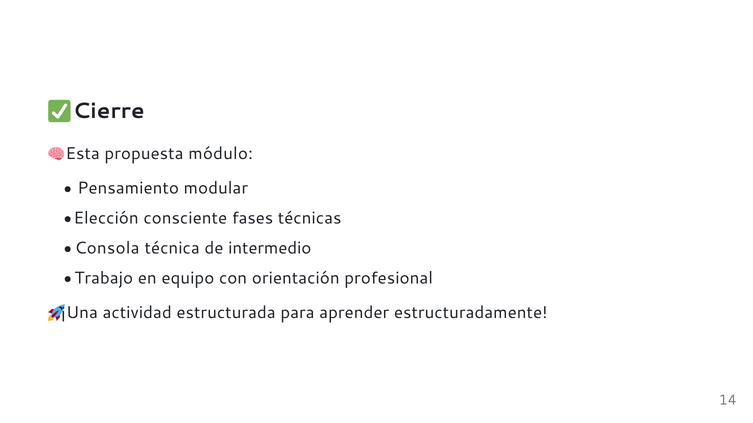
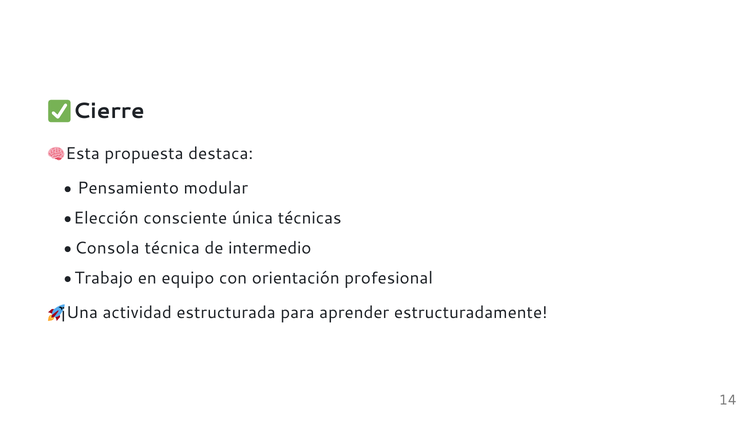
módulo: módulo -> destaca
fases: fases -> única
